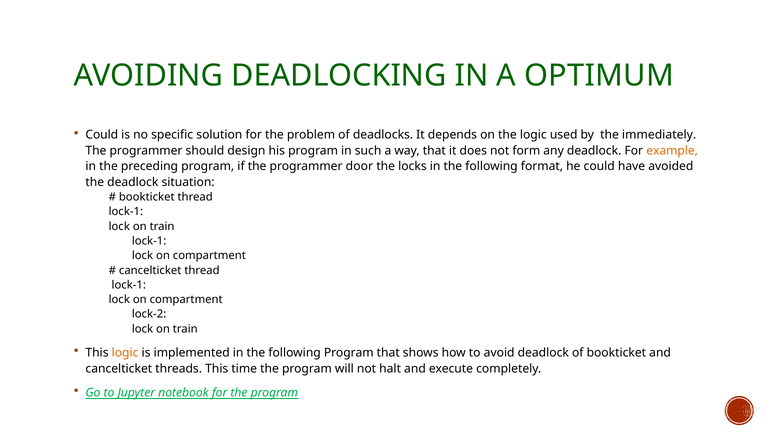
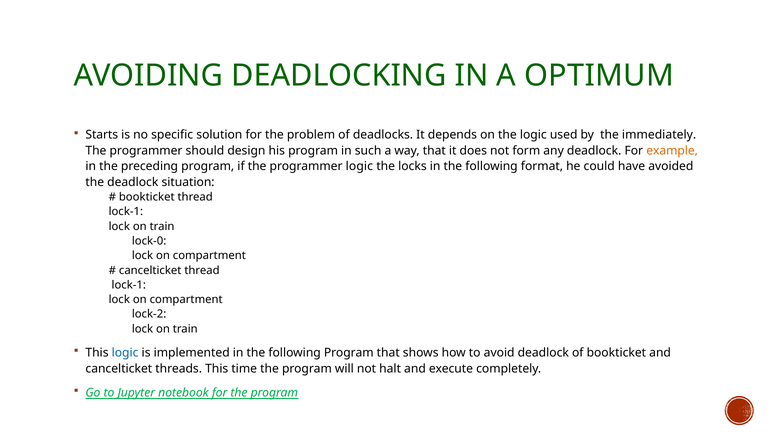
Could at (102, 135): Could -> Starts
programmer door: door -> logic
lock-1 at (149, 241): lock-1 -> lock-0
logic at (125, 353) colour: orange -> blue
